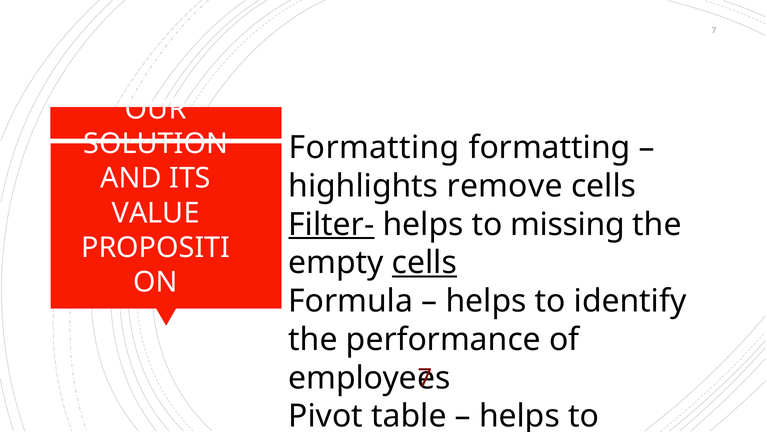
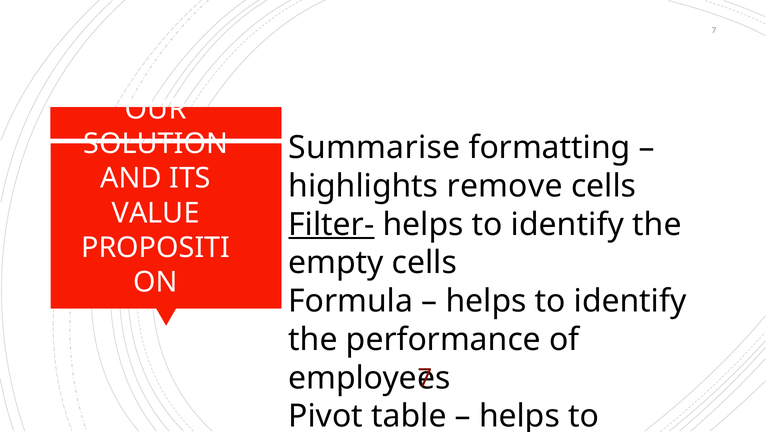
Formatting at (374, 147): Formatting -> Summarise
missing at (568, 224): missing -> identify
cells at (424, 262) underline: present -> none
